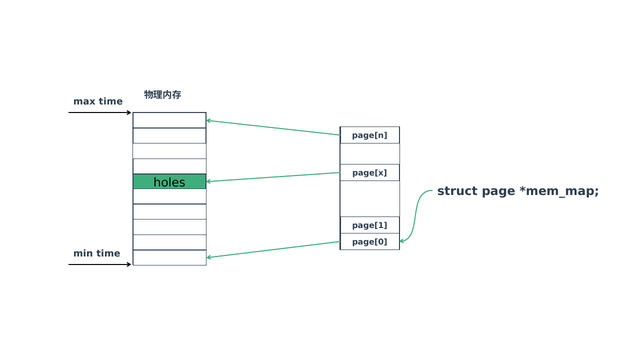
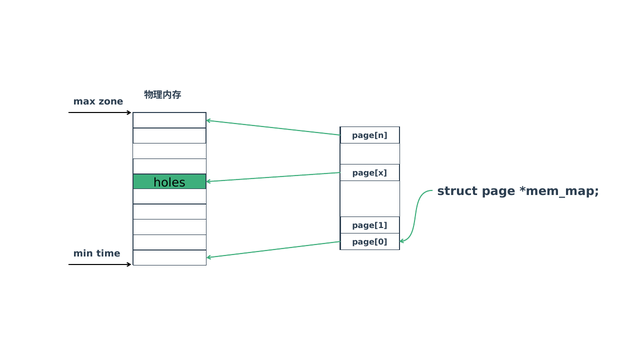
max time: time -> zone
